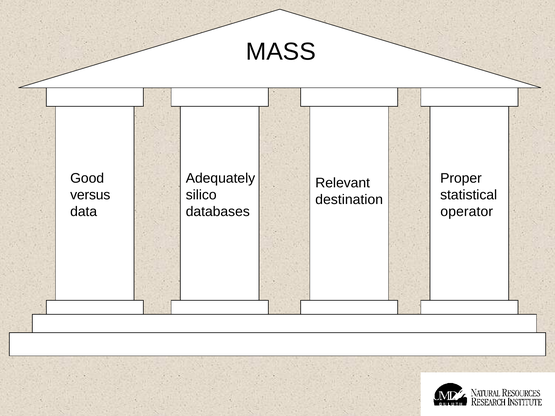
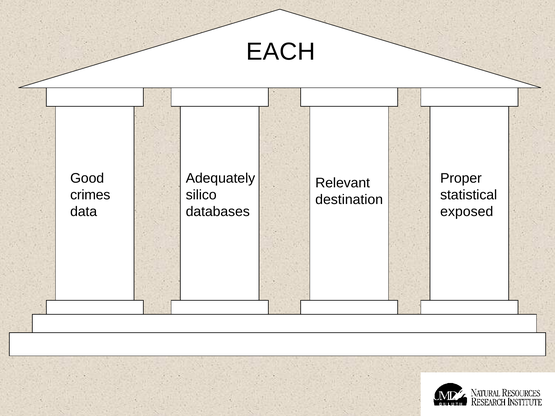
MASS: MASS -> EACH
versus: versus -> crimes
operator: operator -> exposed
